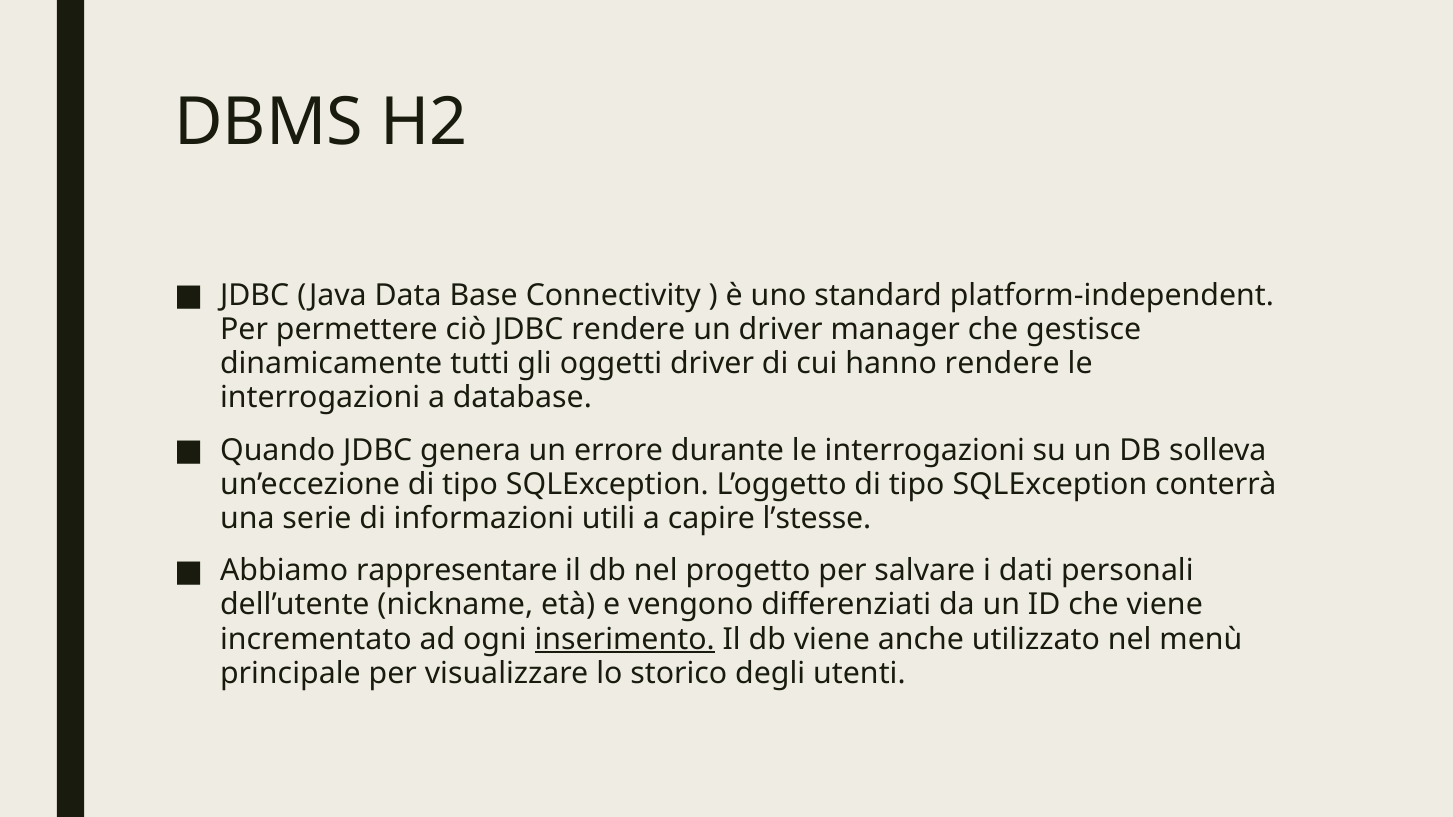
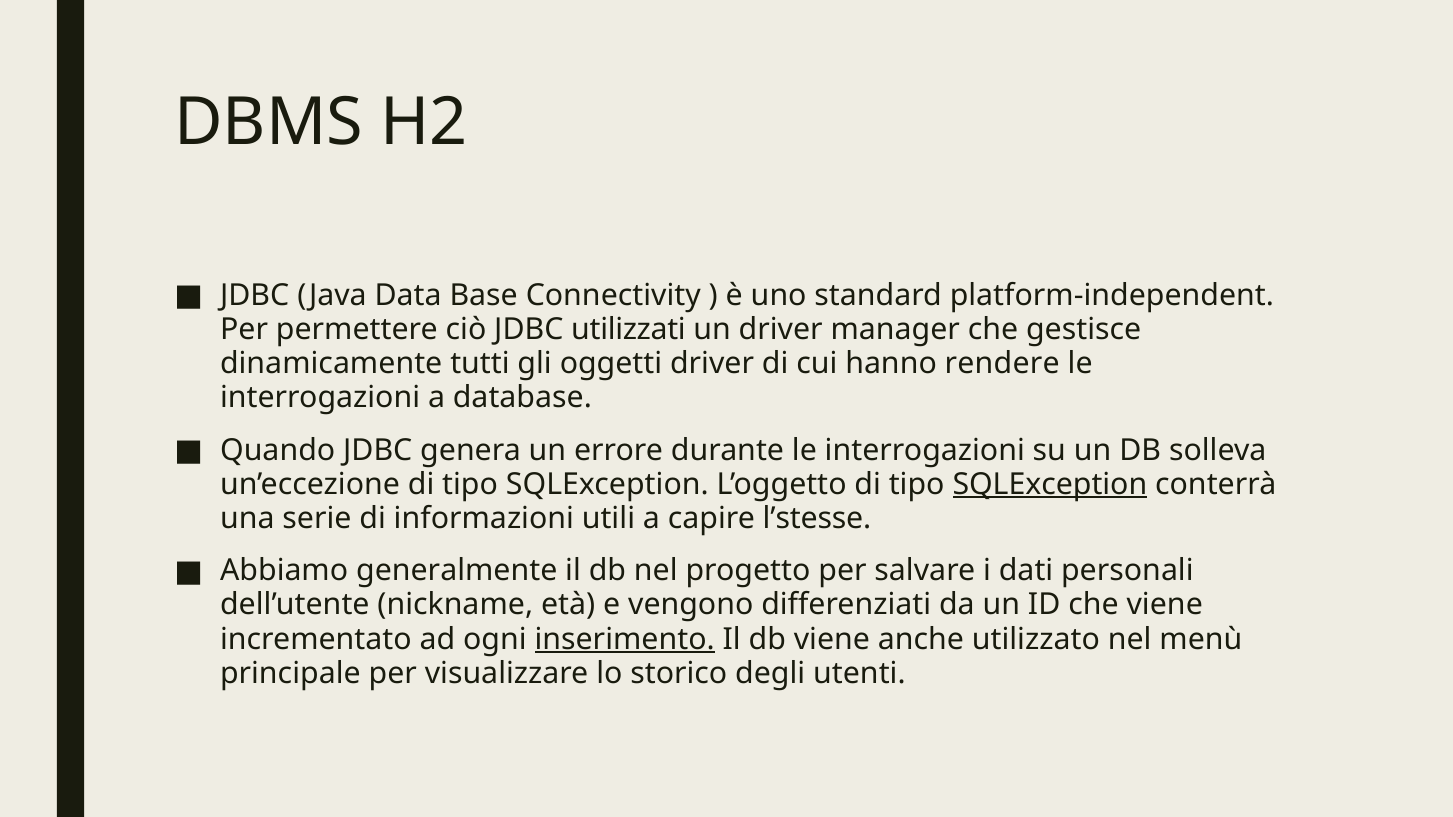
JDBC rendere: rendere -> utilizzati
SQLException at (1050, 484) underline: none -> present
rappresentare: rappresentare -> generalmente
